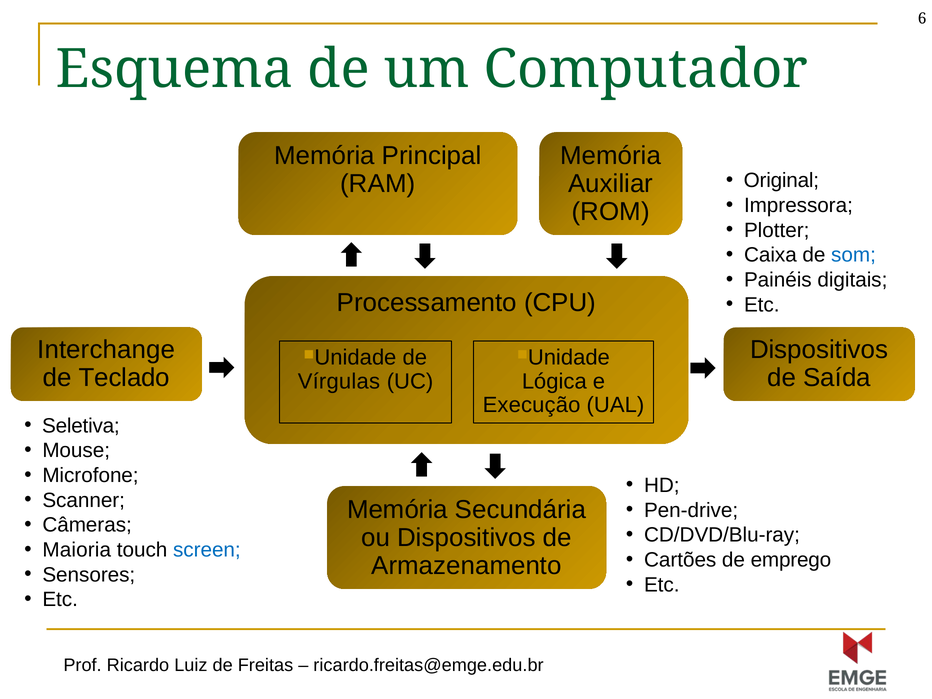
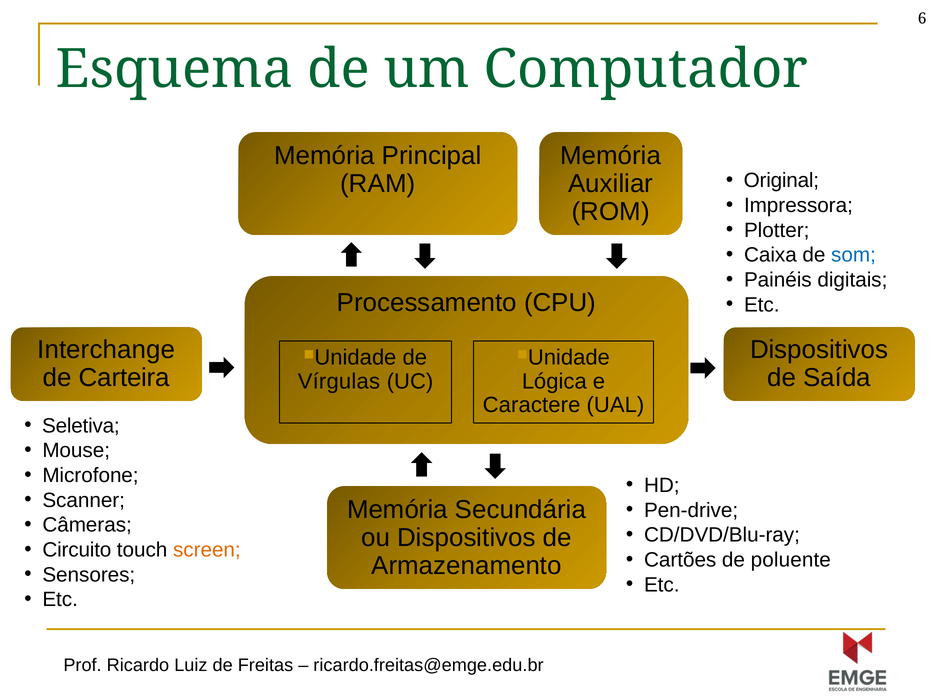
Teclado: Teclado -> Carteira
Execução: Execução -> Caractere
Maioria: Maioria -> Circuito
screen colour: blue -> orange
emprego: emprego -> poluente
